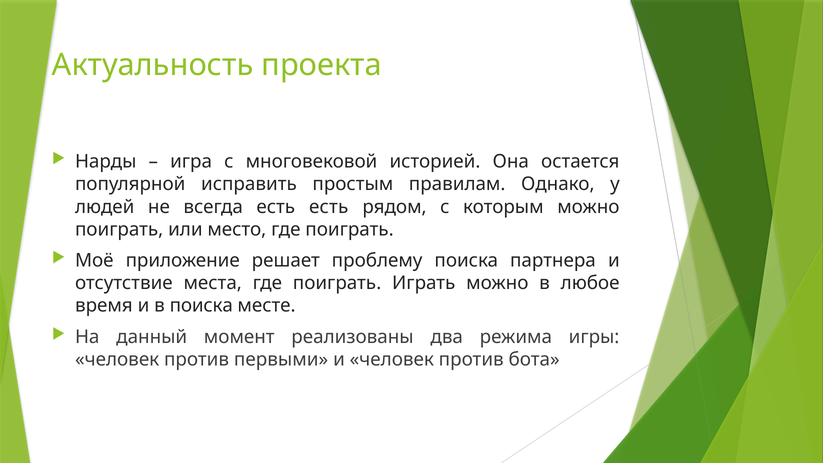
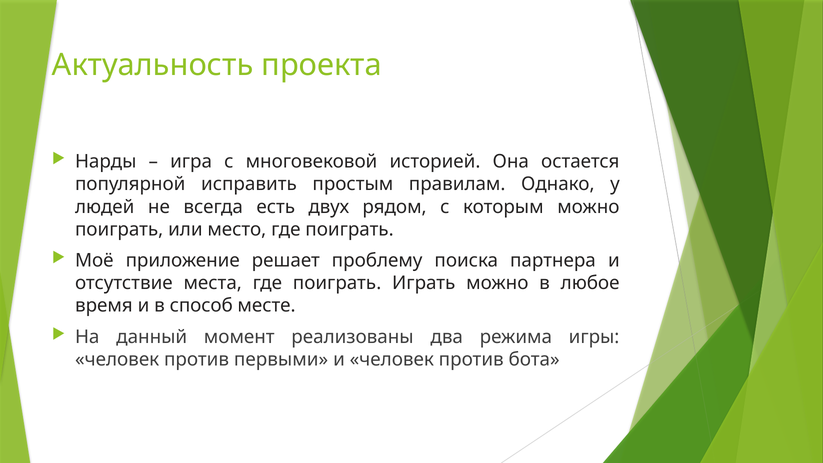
есть есть: есть -> двух
в поиска: поиска -> способ
